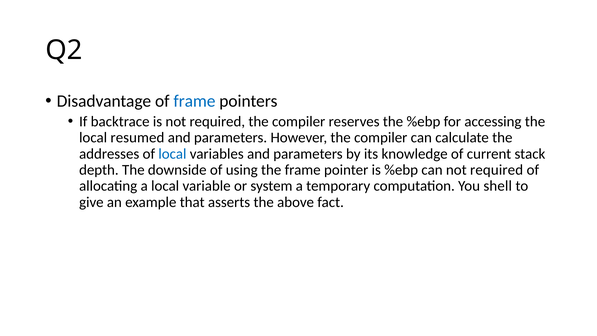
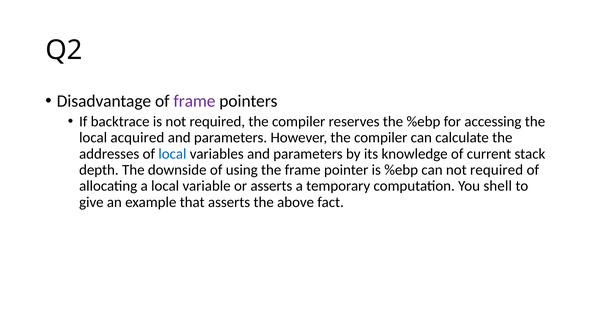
frame at (194, 101) colour: blue -> purple
resumed: resumed -> acquired
or system: system -> asserts
